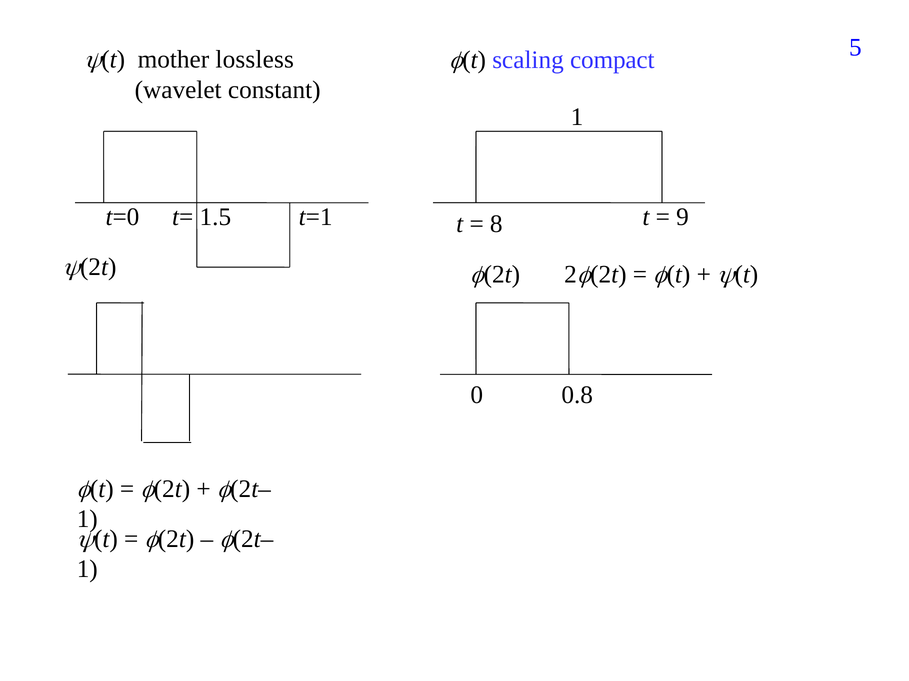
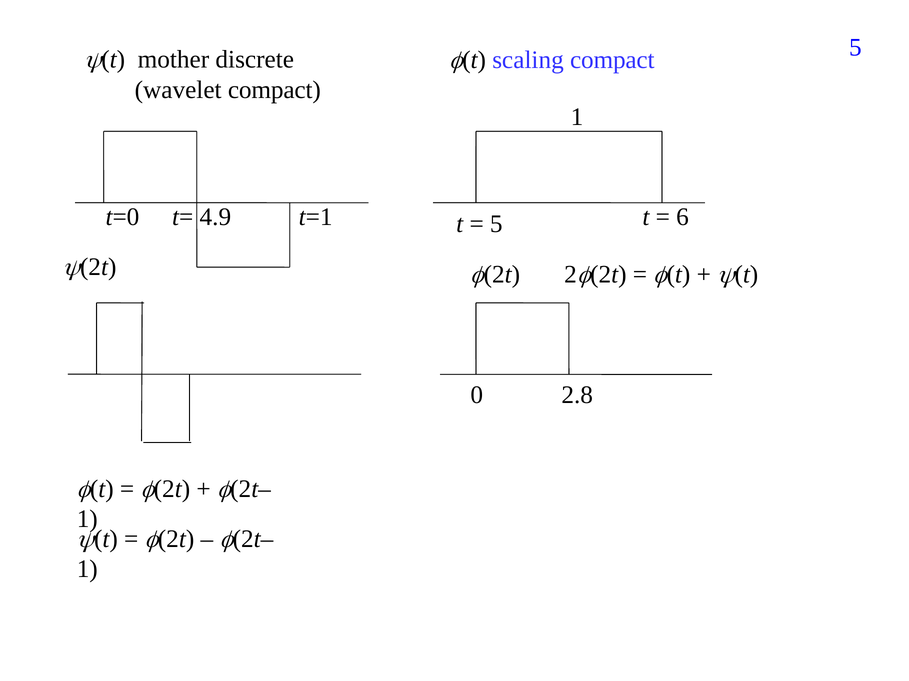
lossless: lossless -> discrete
wavelet constant: constant -> compact
1.5: 1.5 -> 4.9
9: 9 -> 6
8 at (496, 224): 8 -> 5
0.8: 0.8 -> 2.8
